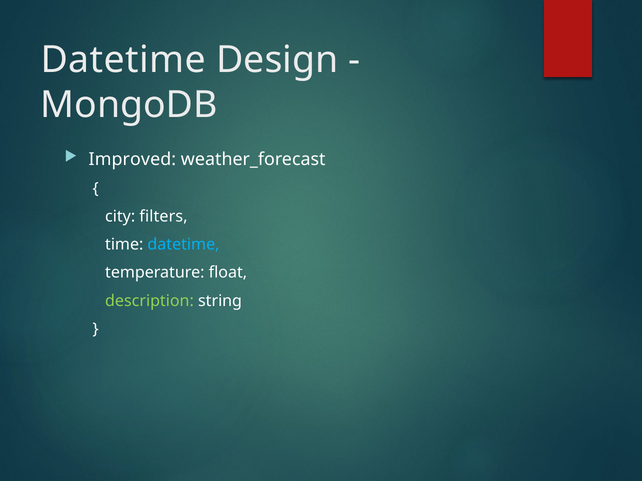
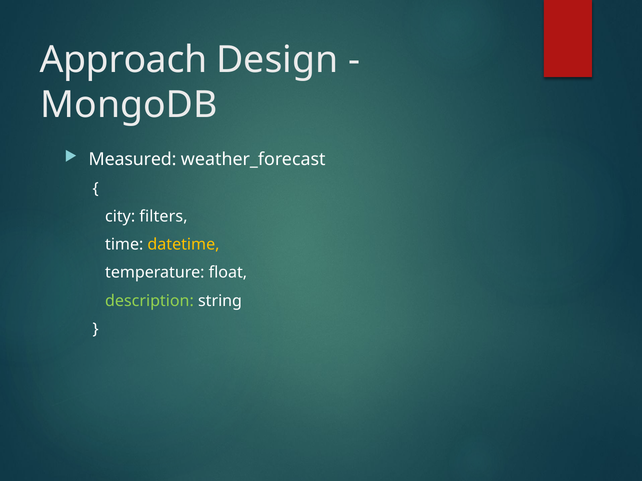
Datetime at (123, 60): Datetime -> Approach
Improved: Improved -> Measured
datetime at (183, 245) colour: light blue -> yellow
